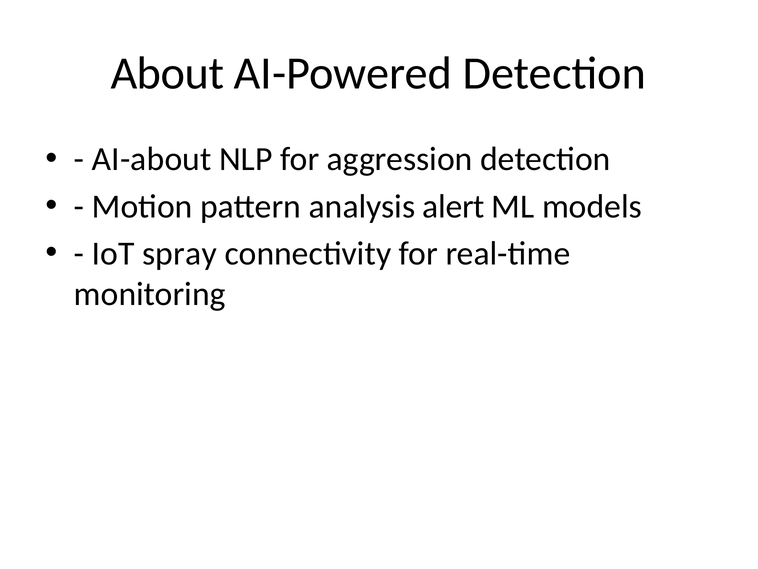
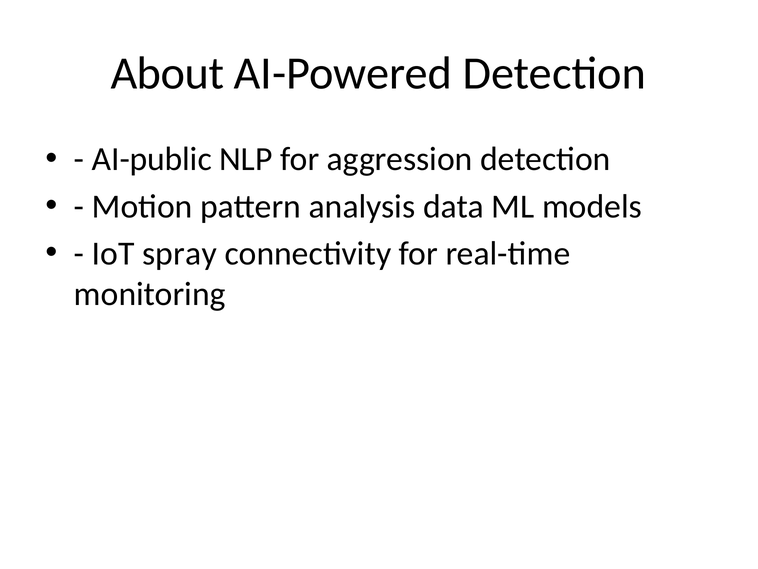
AI-about: AI-about -> AI-public
alert: alert -> data
